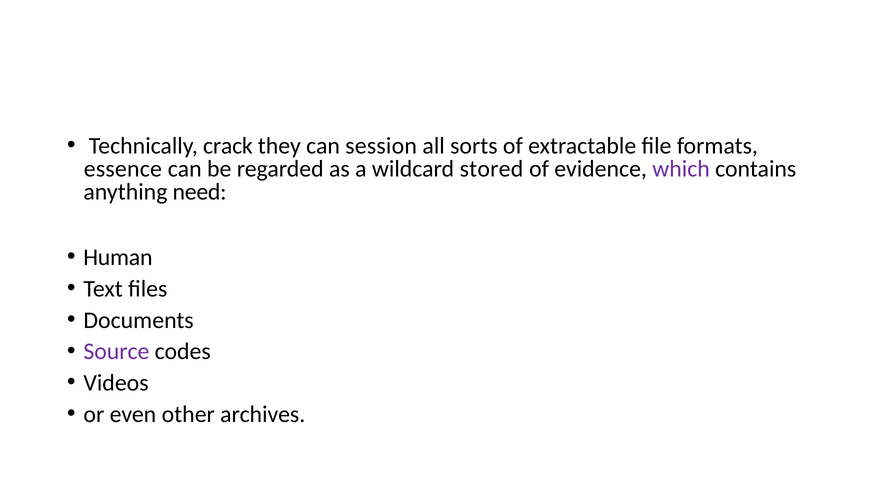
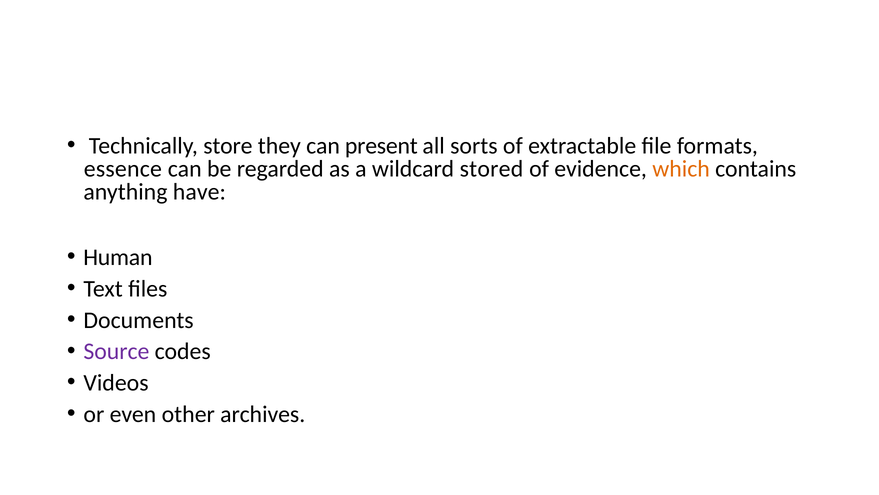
crack: crack -> store
session: session -> present
which colour: purple -> orange
need: need -> have
